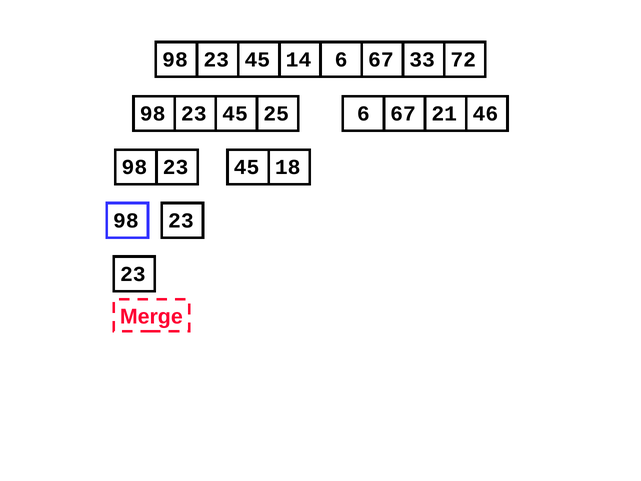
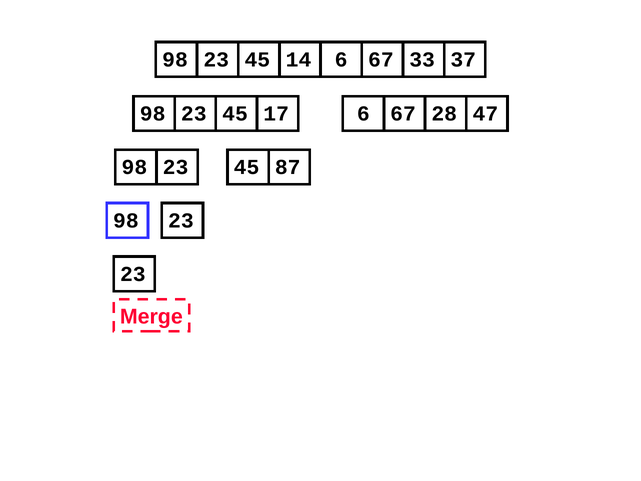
72: 72 -> 37
25: 25 -> 17
21: 21 -> 28
46: 46 -> 47
18: 18 -> 87
